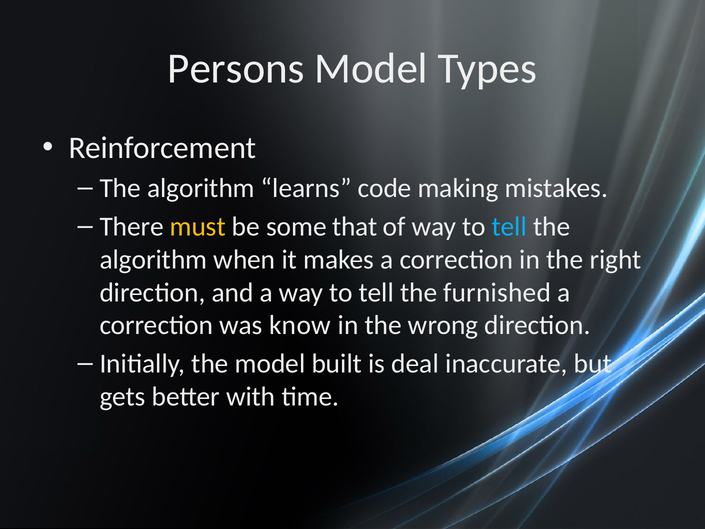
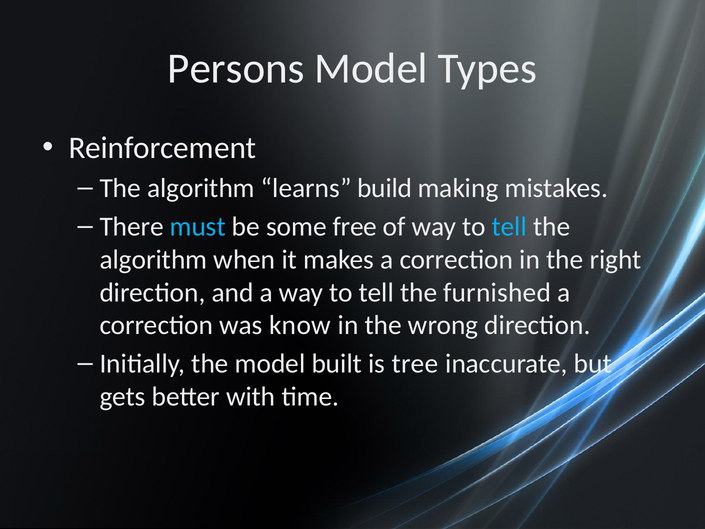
code: code -> build
must colour: yellow -> light blue
that: that -> free
deal: deal -> tree
